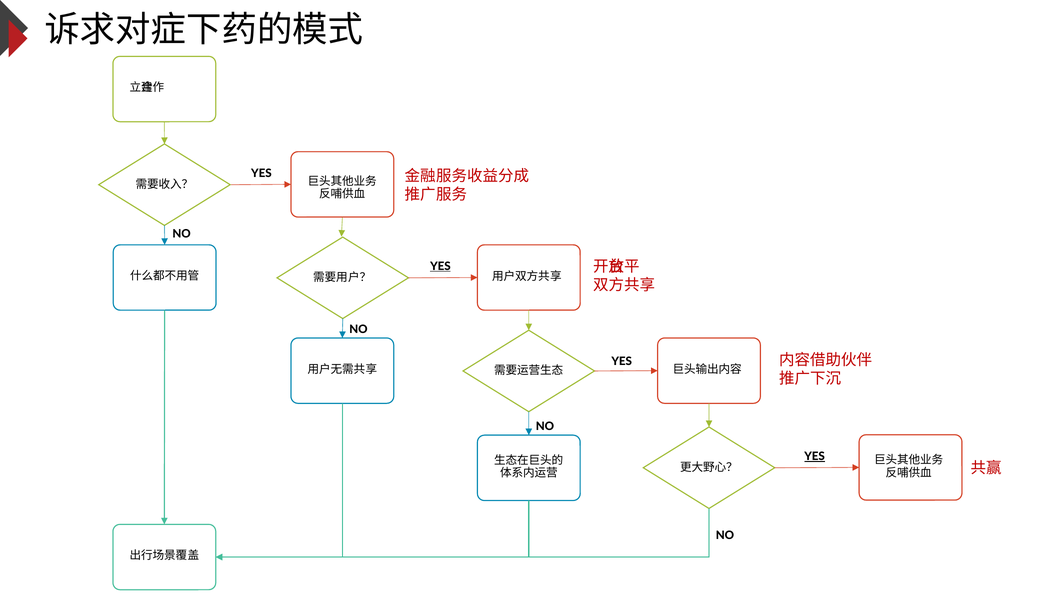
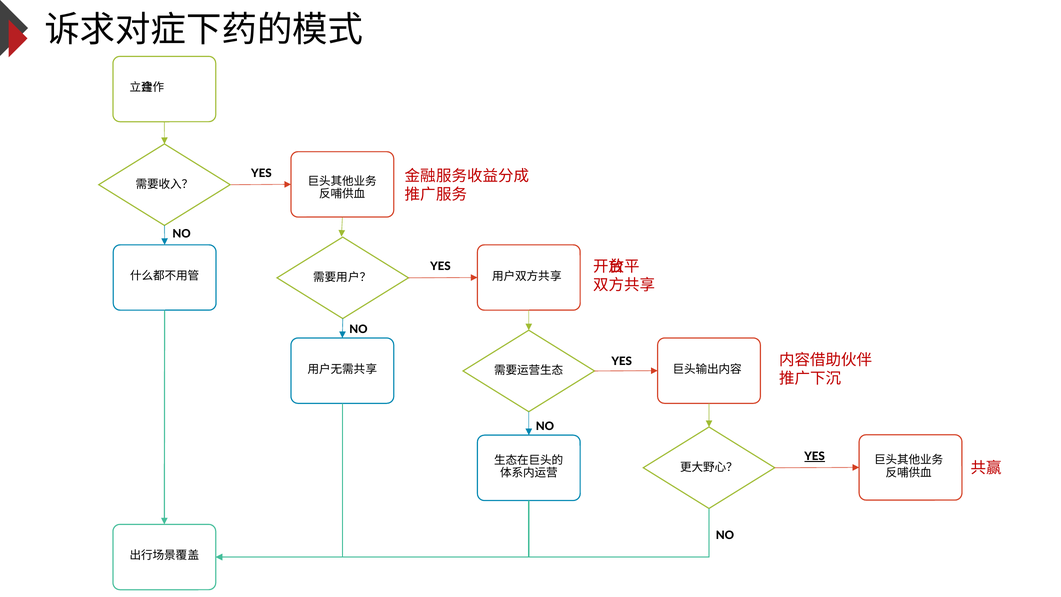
YES at (440, 266) underline: present -> none
